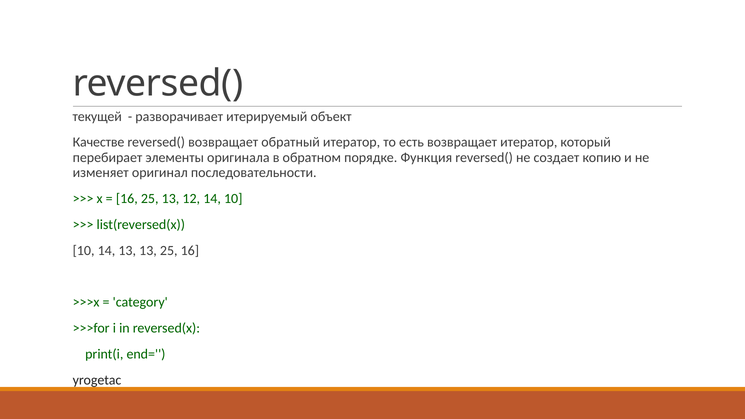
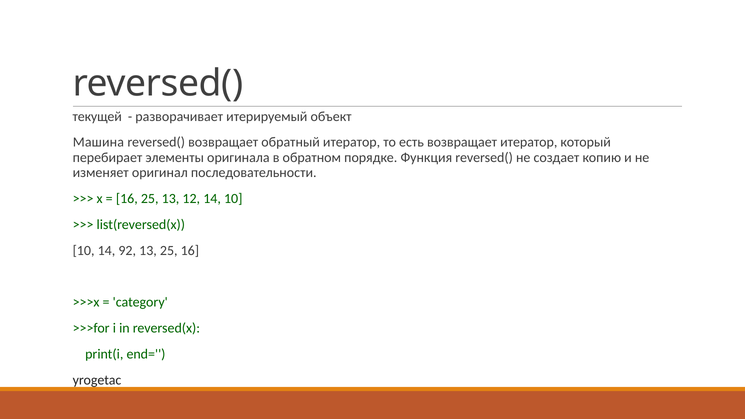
Качестве: Качестве -> Машина
14 13: 13 -> 92
